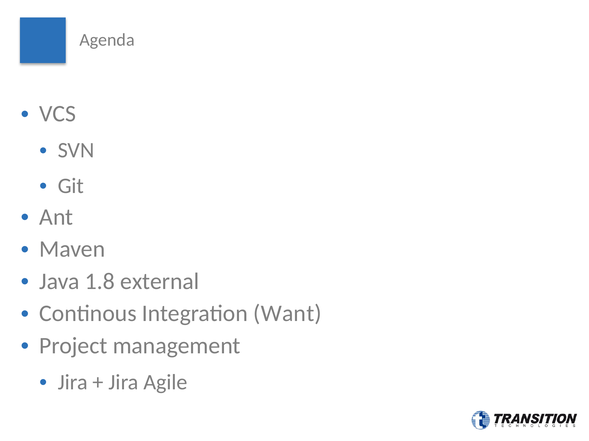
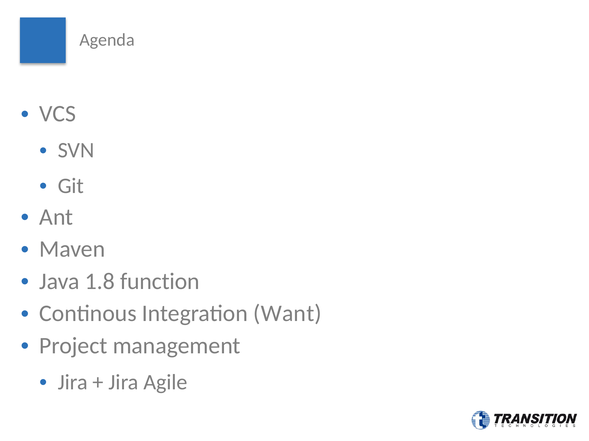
external: external -> function
